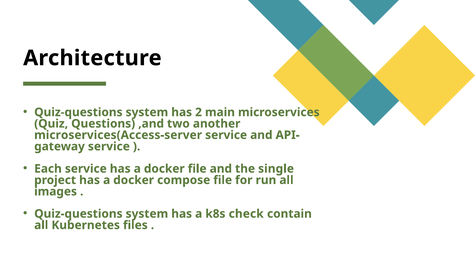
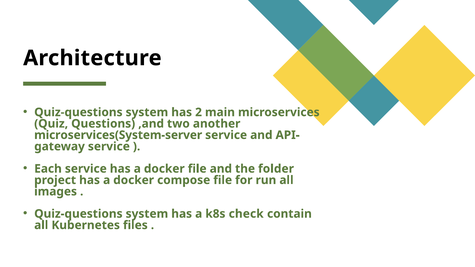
microservices(Access-server: microservices(Access-server -> microservices(System-server
single: single -> folder
